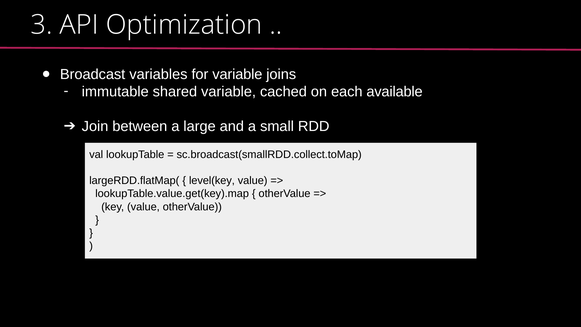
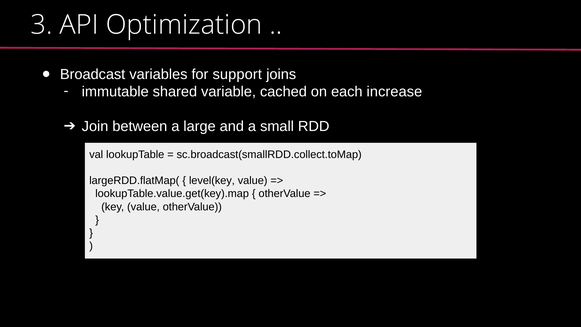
for variable: variable -> support
available: available -> increase
